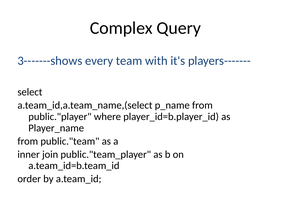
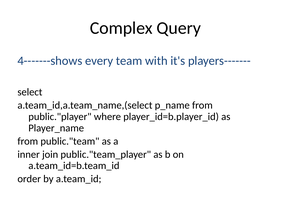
3-------shows: 3-------shows -> 4-------shows
